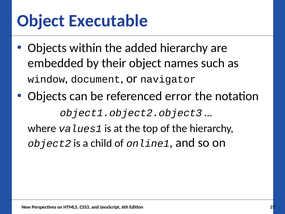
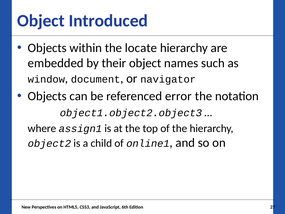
Executable: Executable -> Introduced
added: added -> locate
values1: values1 -> assign1
